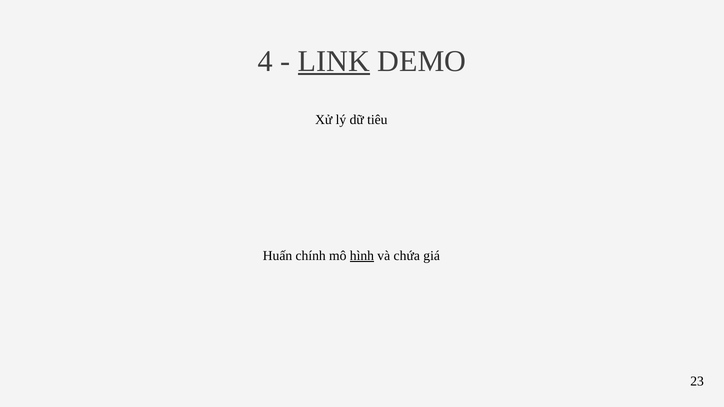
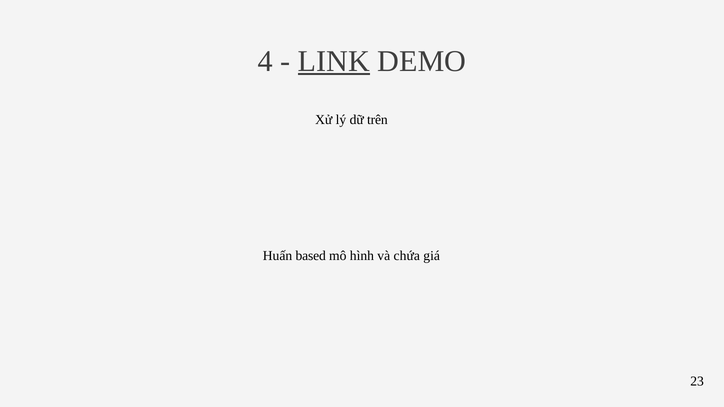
tiêu: tiêu -> trên
chính: chính -> based
hình underline: present -> none
